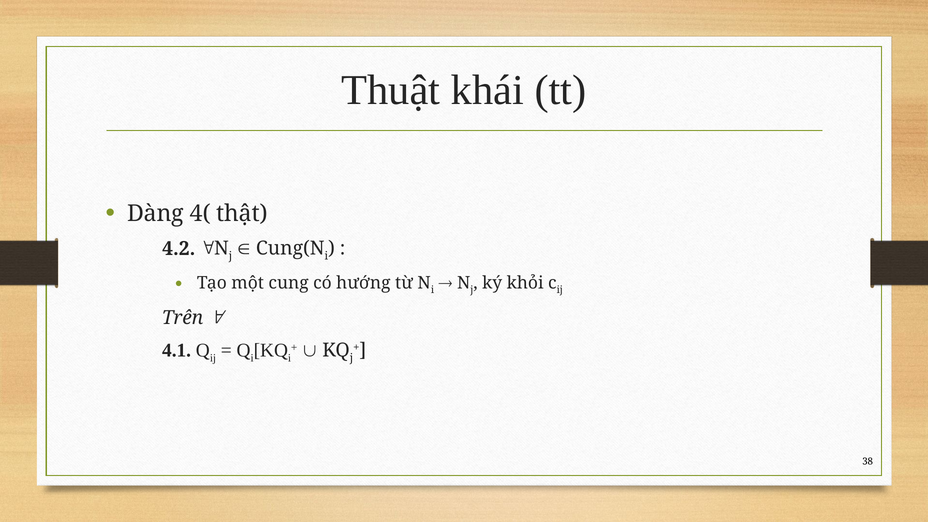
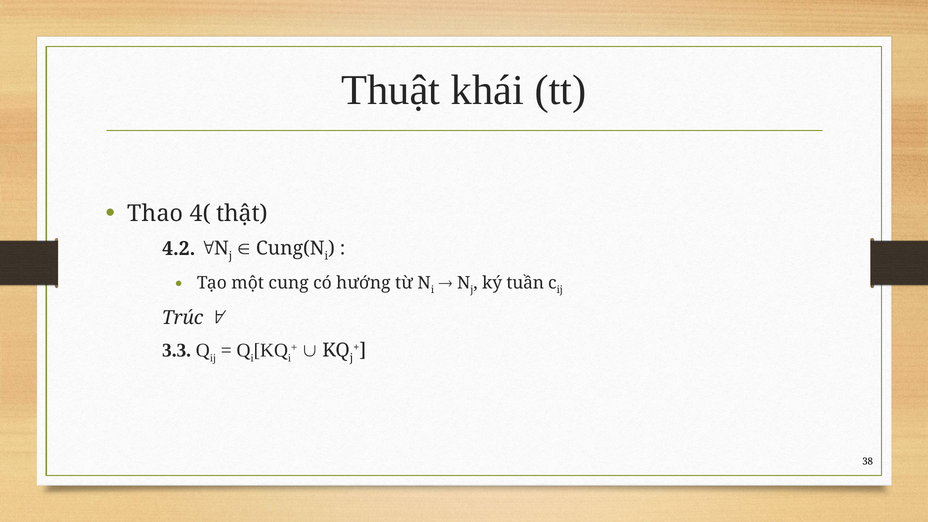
Dàng: Dàng -> Thao
khỏi: khỏi -> tuần
Trên: Trên -> Trúc
4.1: 4.1 -> 3.3
